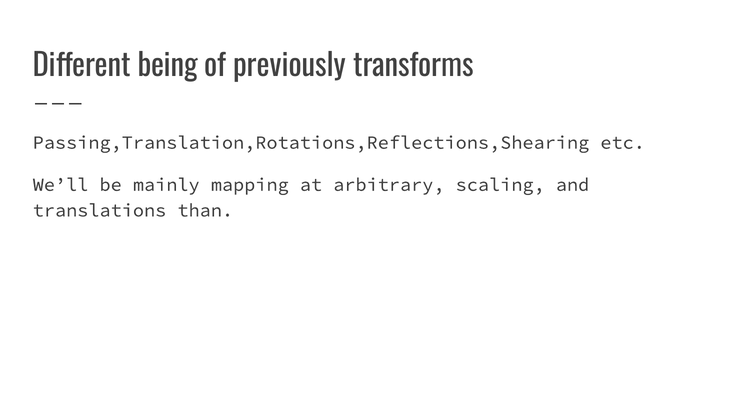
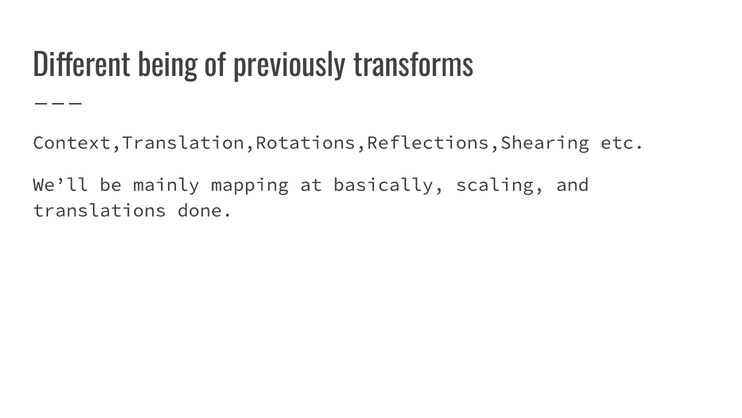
Passing,Translation,Rotations,Reflections,Shearing: Passing,Translation,Rotations,Reflections,Shearing -> Context,Translation,Rotations,Reflections,Shearing
arbitrary: arbitrary -> basically
than: than -> done
